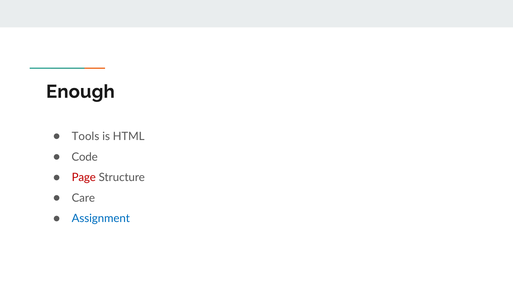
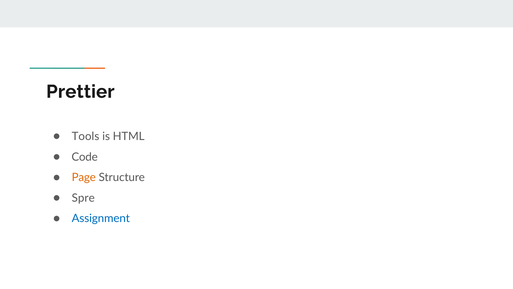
Enough: Enough -> Prettier
Page colour: red -> orange
Care: Care -> Spre
